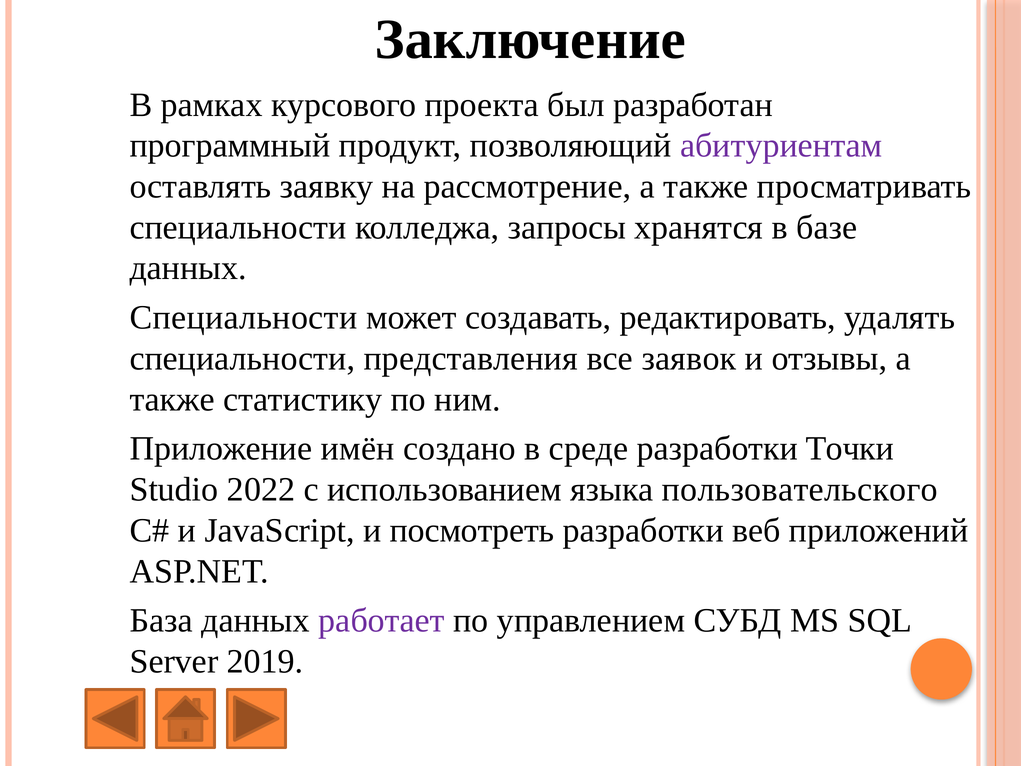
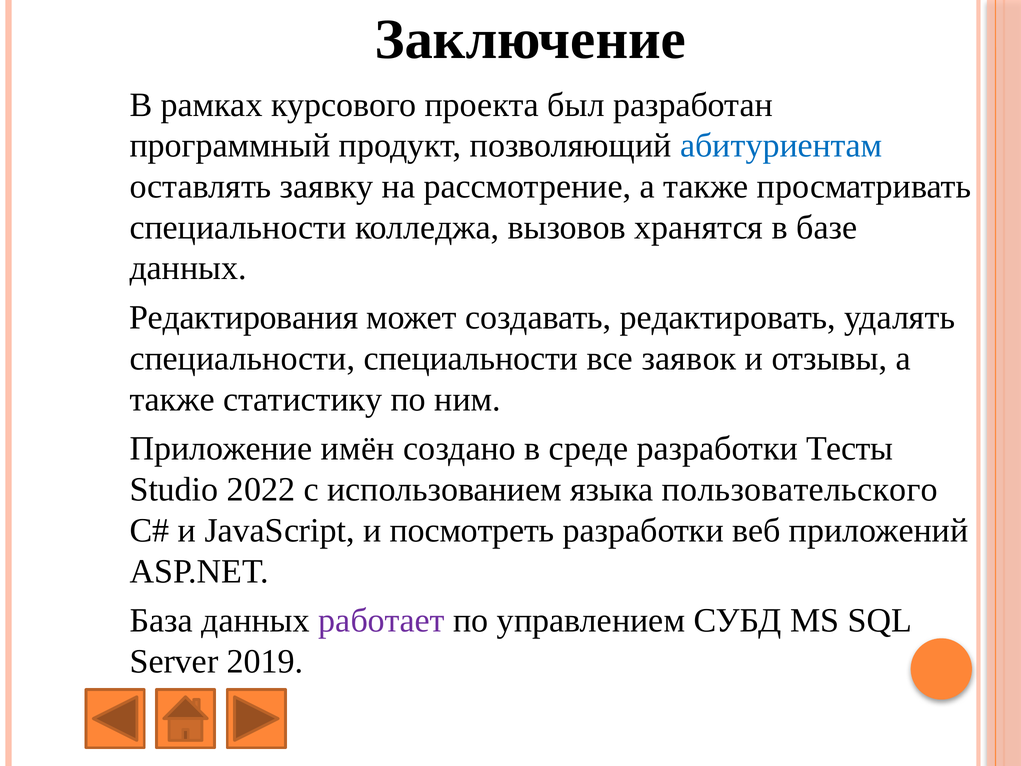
абитуриентам colour: purple -> blue
запросы: запросы -> вызовов
Специальности at (243, 318): Специальности -> Редактирования
специальности представления: представления -> специальности
Точки: Точки -> Тесты
